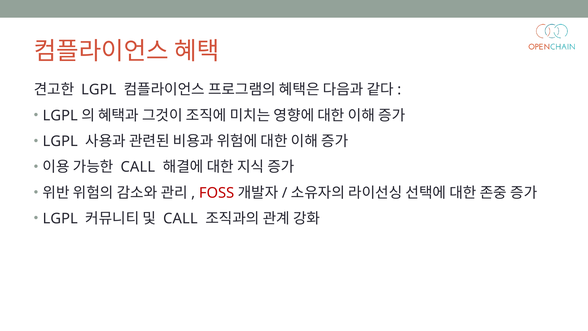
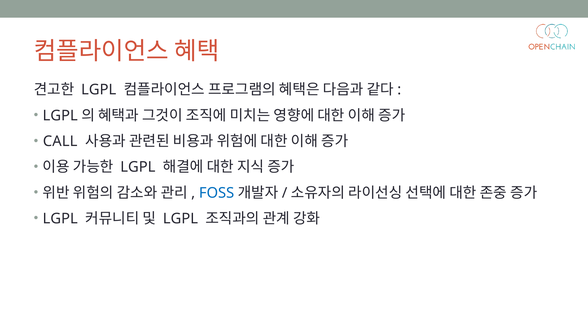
LGPL at (60, 141): LGPL -> CALL
CALL at (138, 167): CALL -> LGPL
FOSS colour: red -> blue
CALL at (180, 219): CALL -> LGPL
